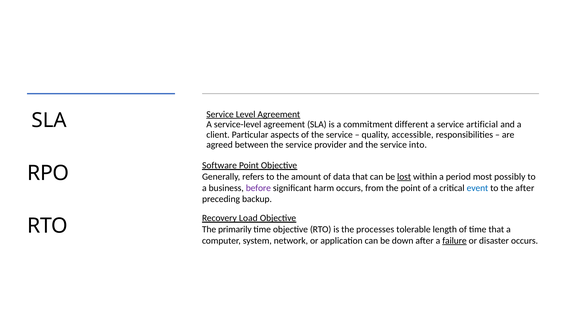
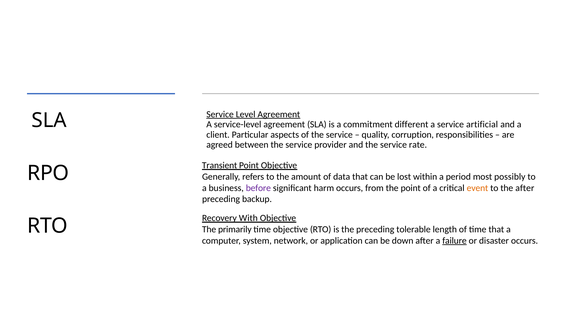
accessible: accessible -> corruption
into: into -> rate
Software: Software -> Transient
lost underline: present -> none
event colour: blue -> orange
Load: Load -> With
the processes: processes -> preceding
